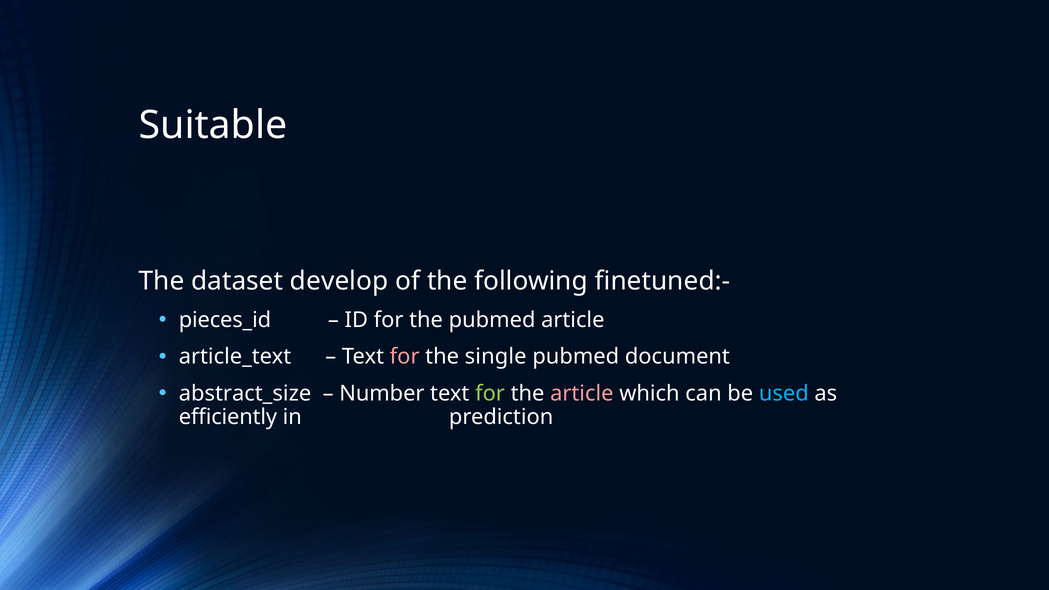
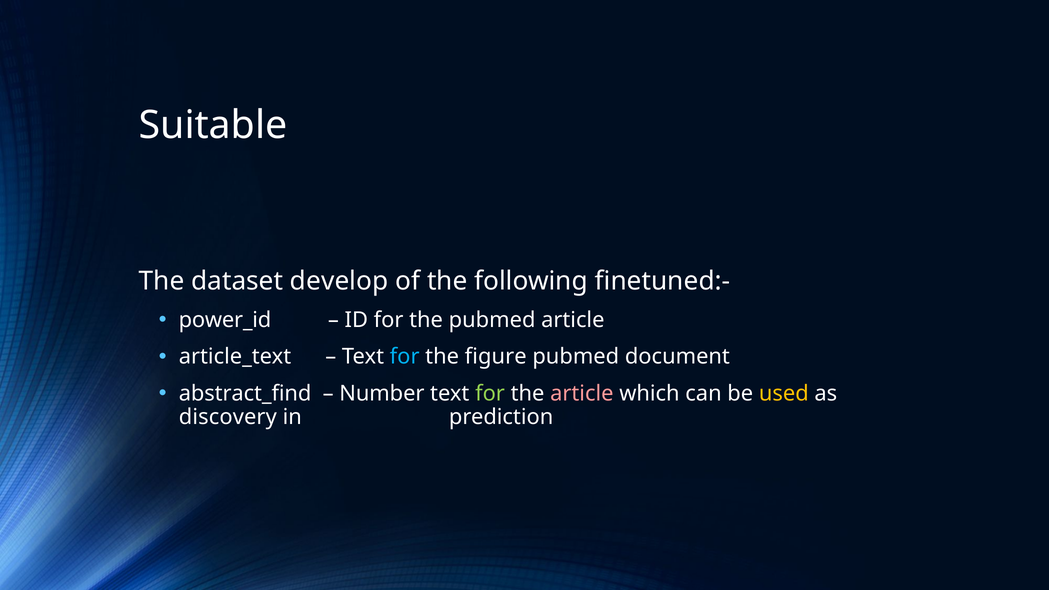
pieces_id: pieces_id -> power_id
for at (405, 357) colour: pink -> light blue
single: single -> figure
abstract_size: abstract_size -> abstract_find
used colour: light blue -> yellow
efficiently: efficiently -> discovery
